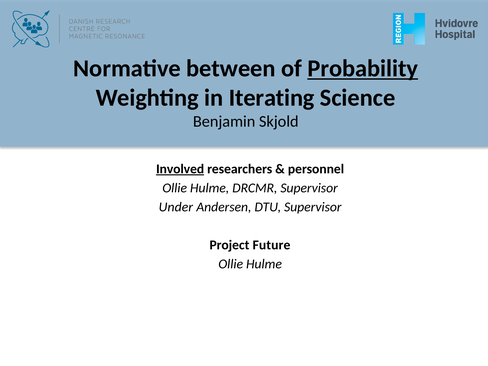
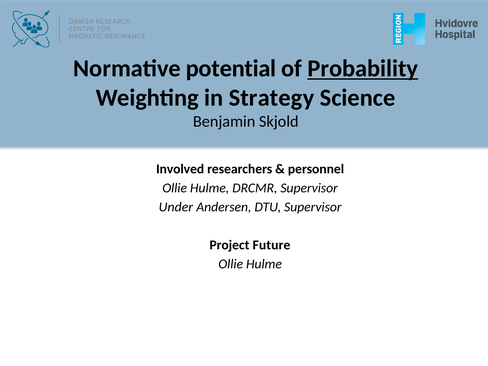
between: between -> potential
Iterating: Iterating -> Strategy
Involved underline: present -> none
